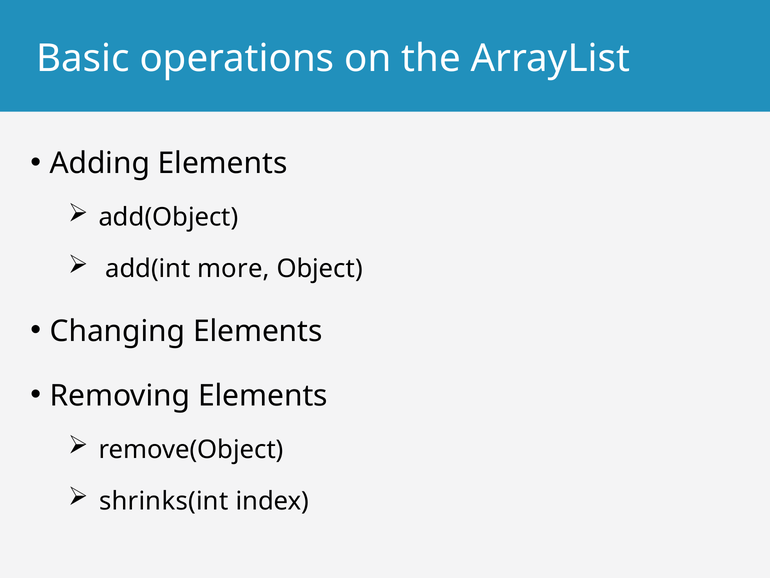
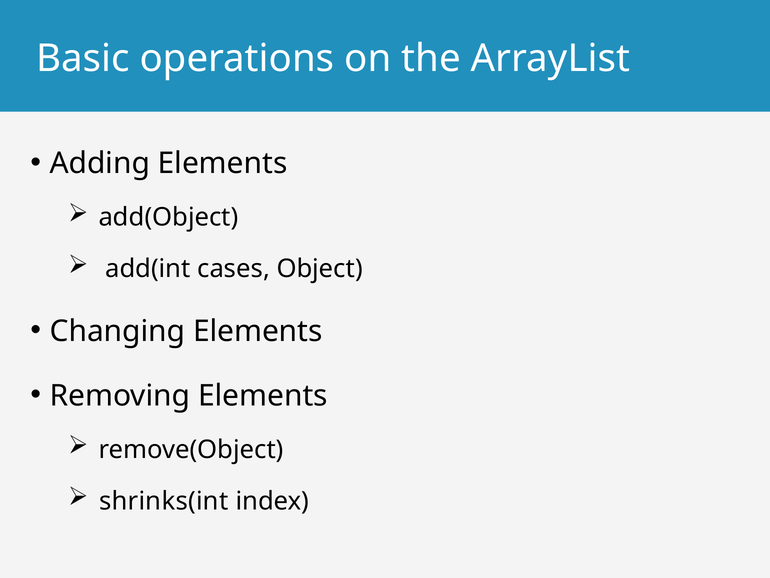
more: more -> cases
